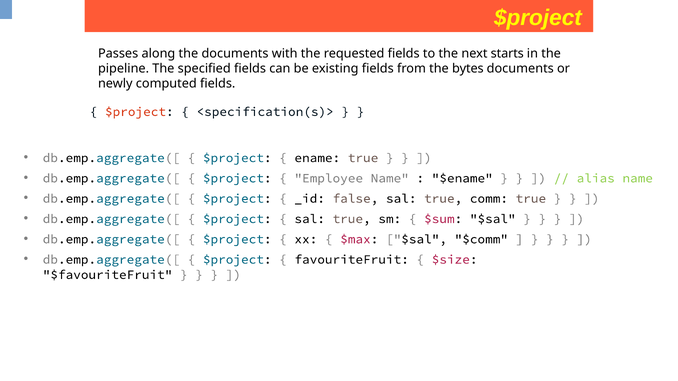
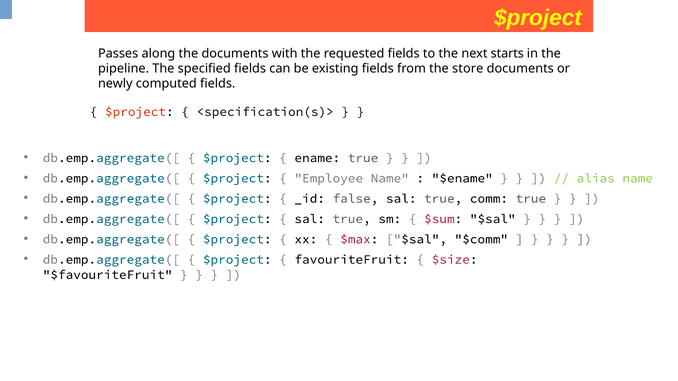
bytes: bytes -> store
